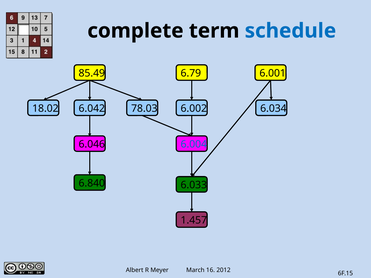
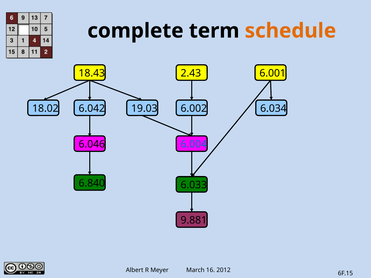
schedule colour: blue -> orange
85.49: 85.49 -> 18.43
6.79: 6.79 -> 2.43
78.03: 78.03 -> 19.03
1.457: 1.457 -> 9.881
